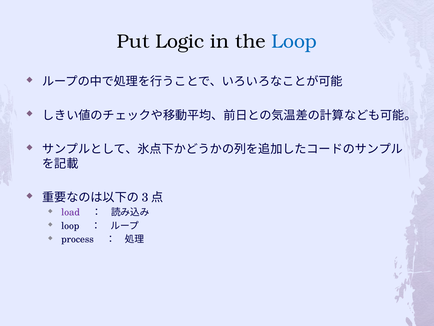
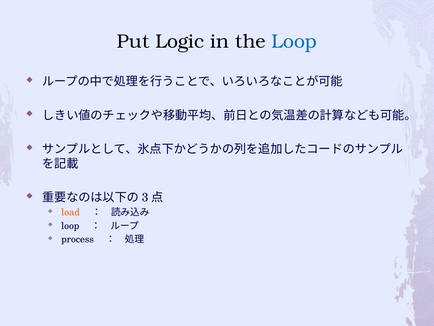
load colour: purple -> orange
